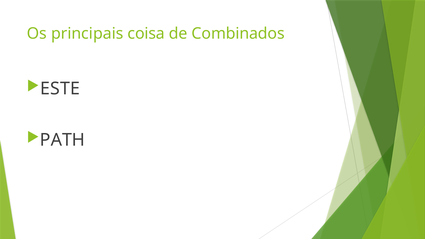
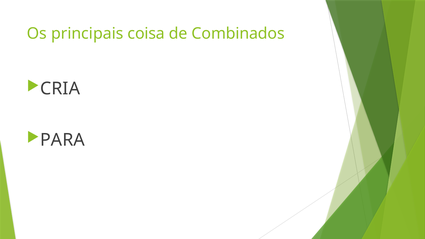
ESTE: ESTE -> CRIA
PATH: PATH -> PARA
